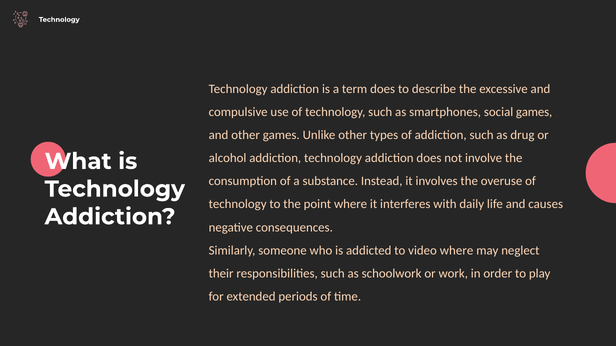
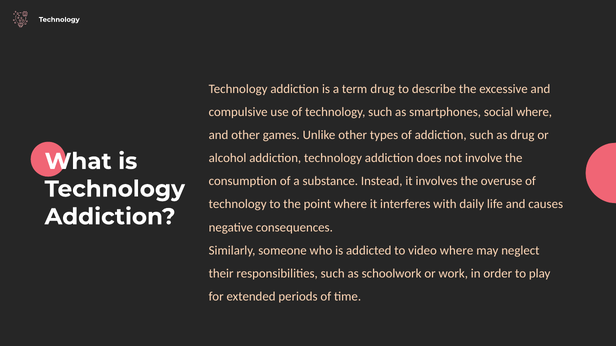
term does: does -> drug
social games: games -> where
